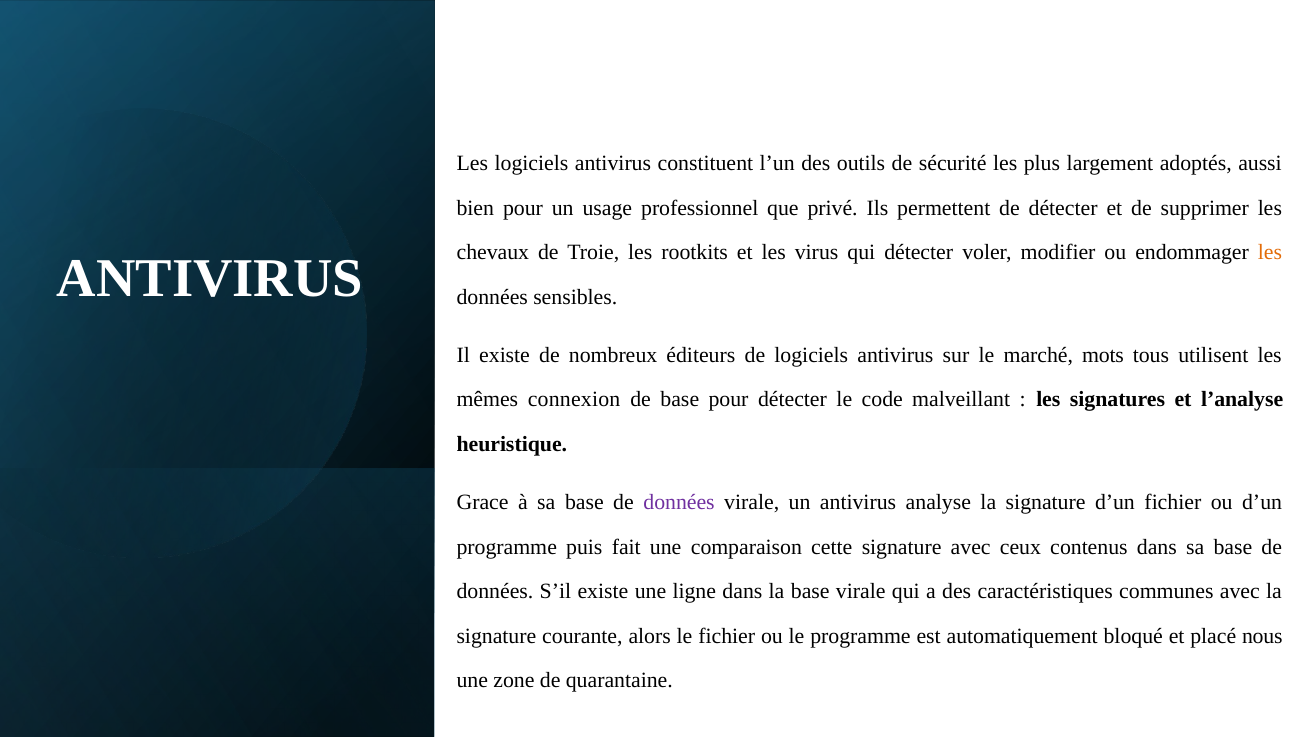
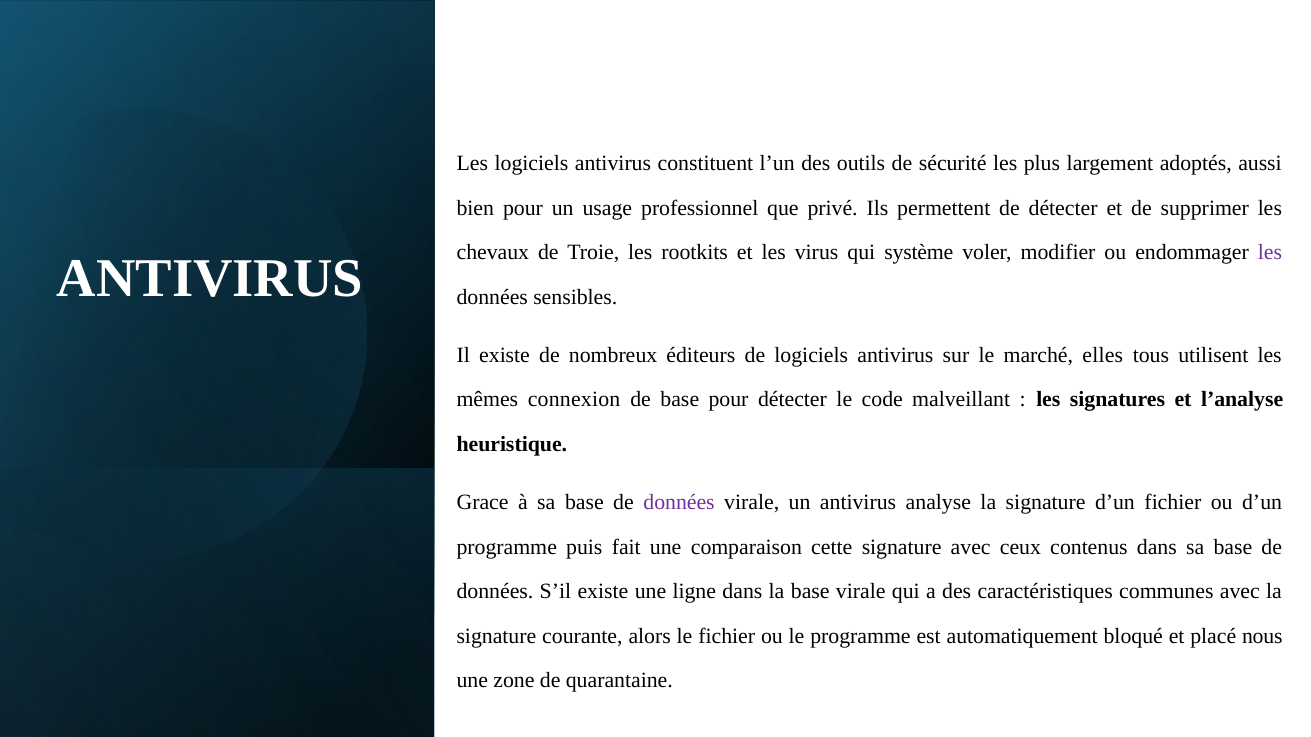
qui détecter: détecter -> système
les at (1270, 253) colour: orange -> purple
mots: mots -> elles
